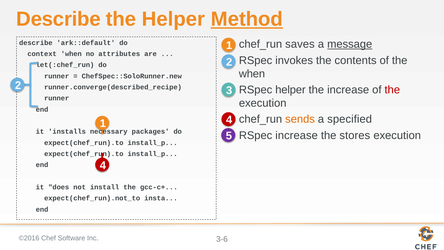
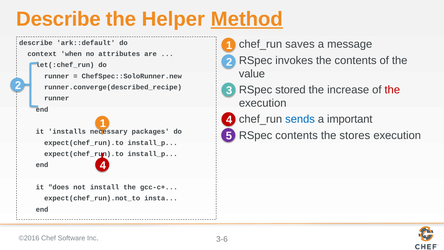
message underline: present -> none
when at (252, 74): when -> value
RSpec helper: helper -> stored
sends colour: orange -> blue
specified: specified -> important
RSpec increase: increase -> contents
